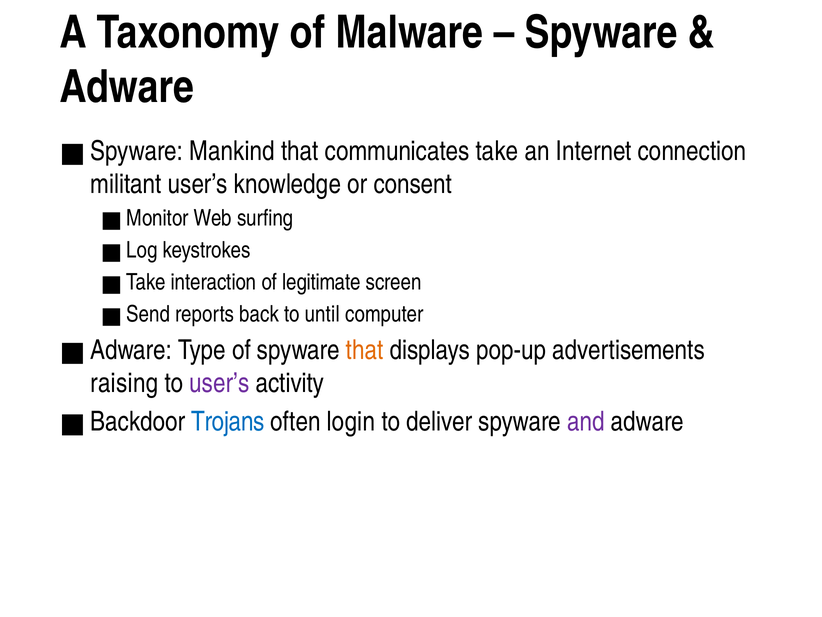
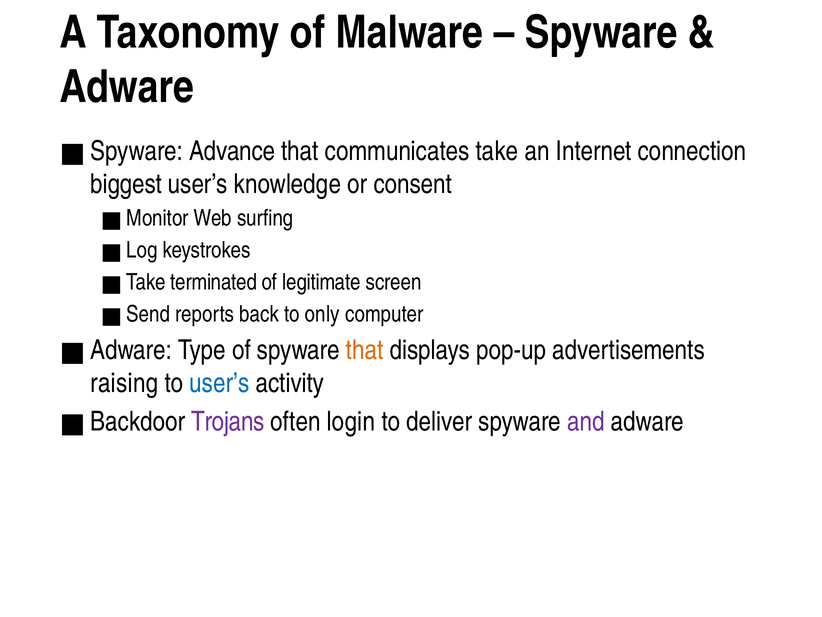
Mankind: Mankind -> Advance
militant: militant -> biggest
interaction: interaction -> terminated
until: until -> only
user’s at (219, 383) colour: purple -> blue
Trojans colour: blue -> purple
